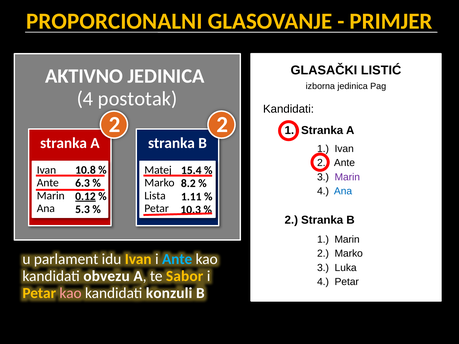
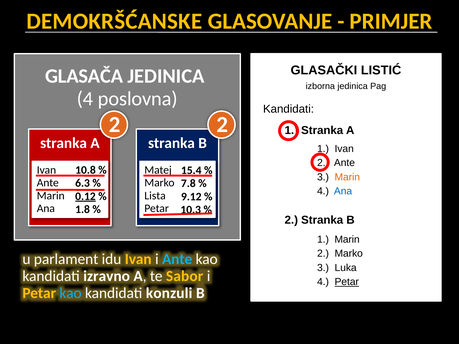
PROPORCIONALNI: PROPORCIONALNI -> DEMOKRŠĆANSKE
AKTIVNO: AKTIVNO -> GLASAČA
postotak: postotak -> poslovna
Marin at (347, 177) colour: purple -> orange
8.2: 8.2 -> 7.8
1.11: 1.11 -> 9.12
5.3: 5.3 -> 1.8
obvezu: obvezu -> izravno
Petar at (347, 282) underline: none -> present
kao at (71, 293) colour: pink -> light blue
